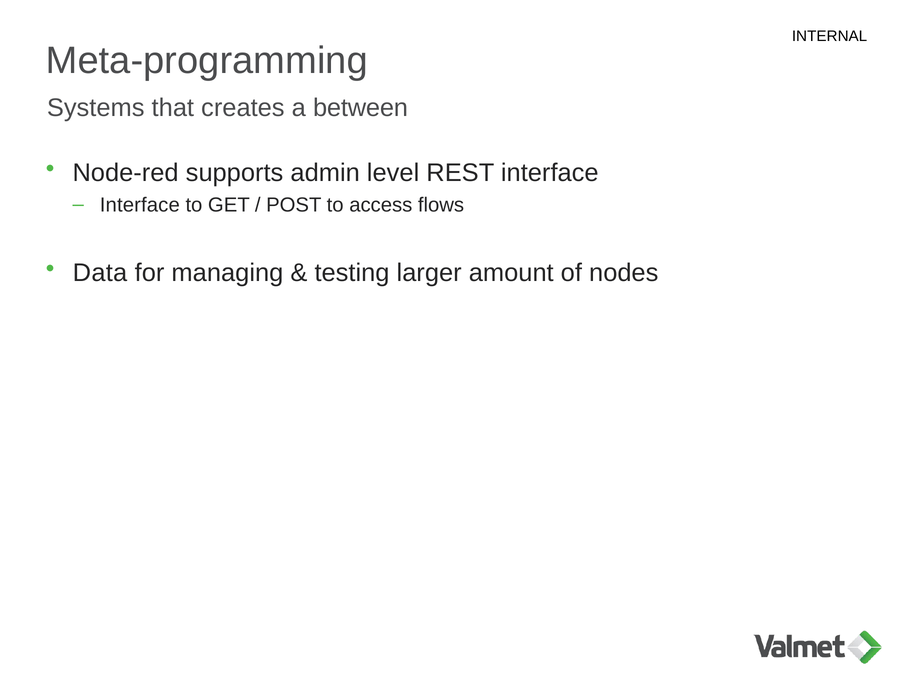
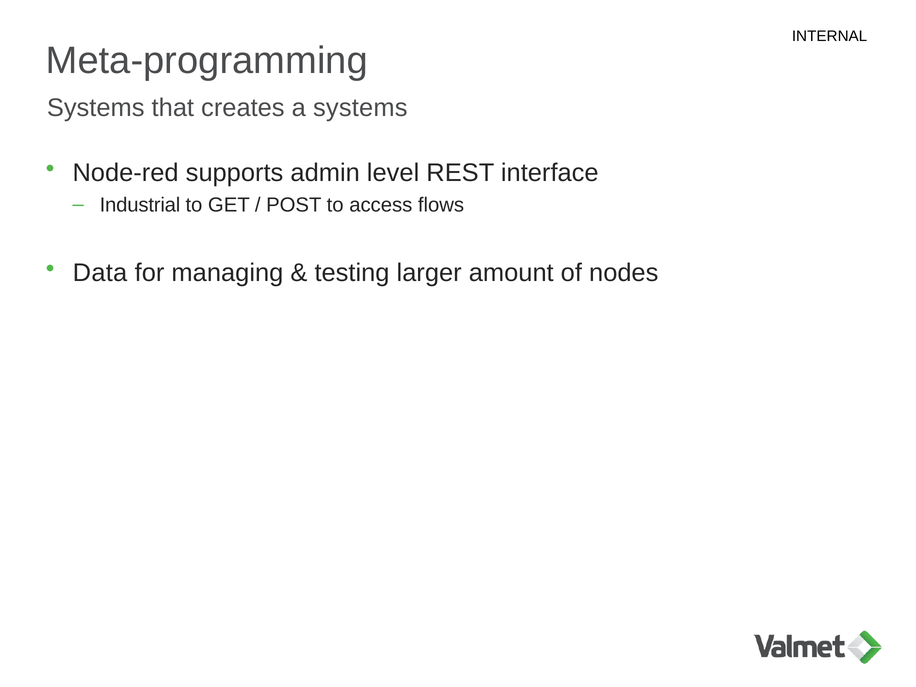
a between: between -> systems
Interface at (140, 205): Interface -> Industrial
